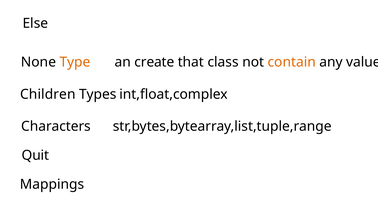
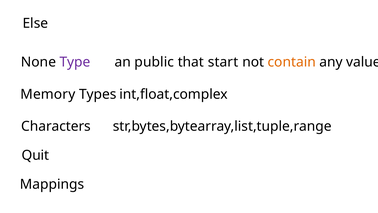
Type colour: orange -> purple
create: create -> public
class: class -> start
Children: Children -> Memory
